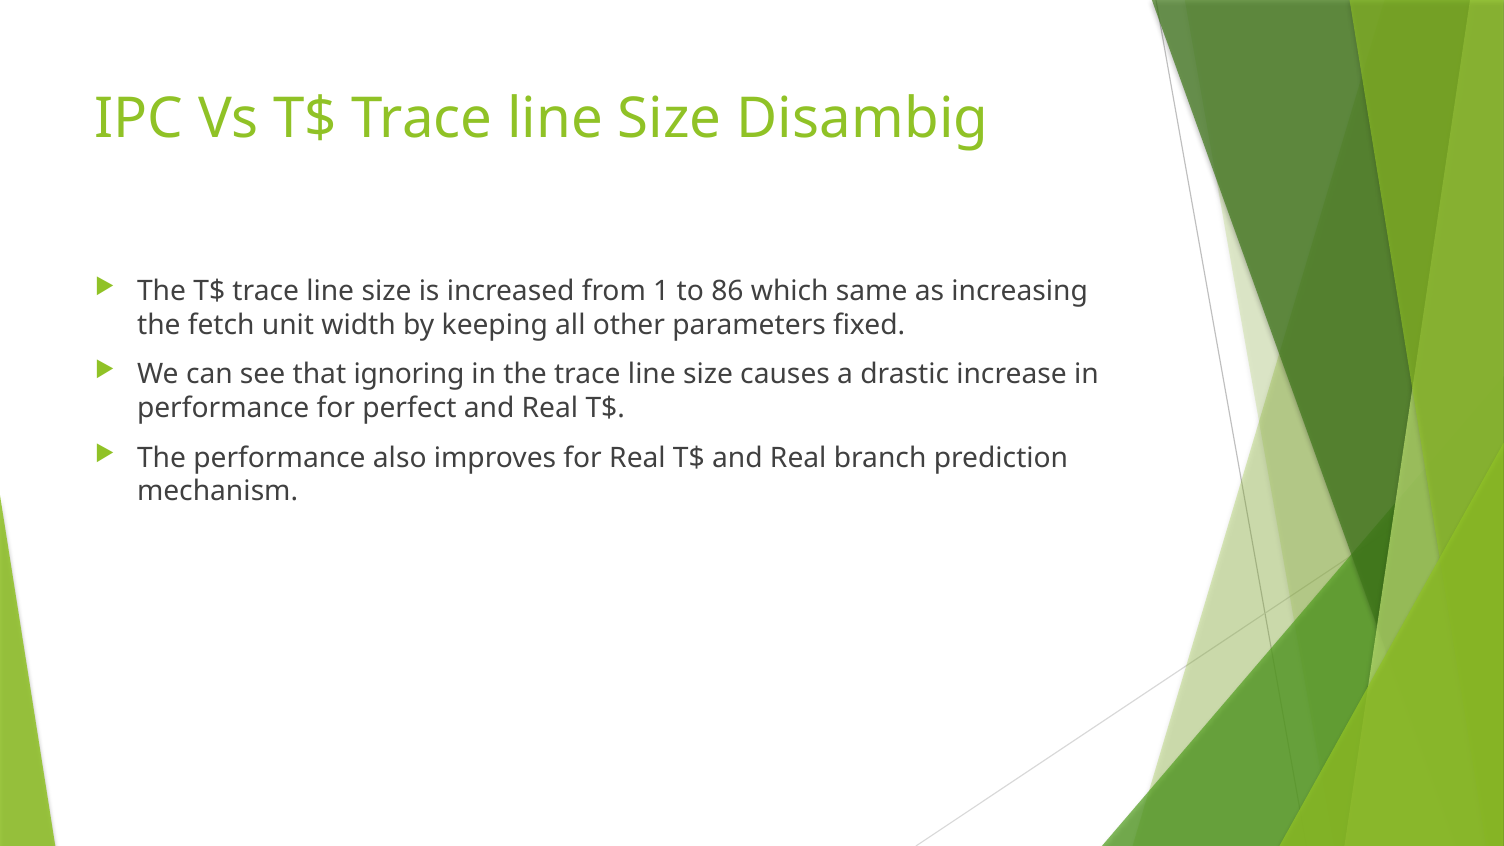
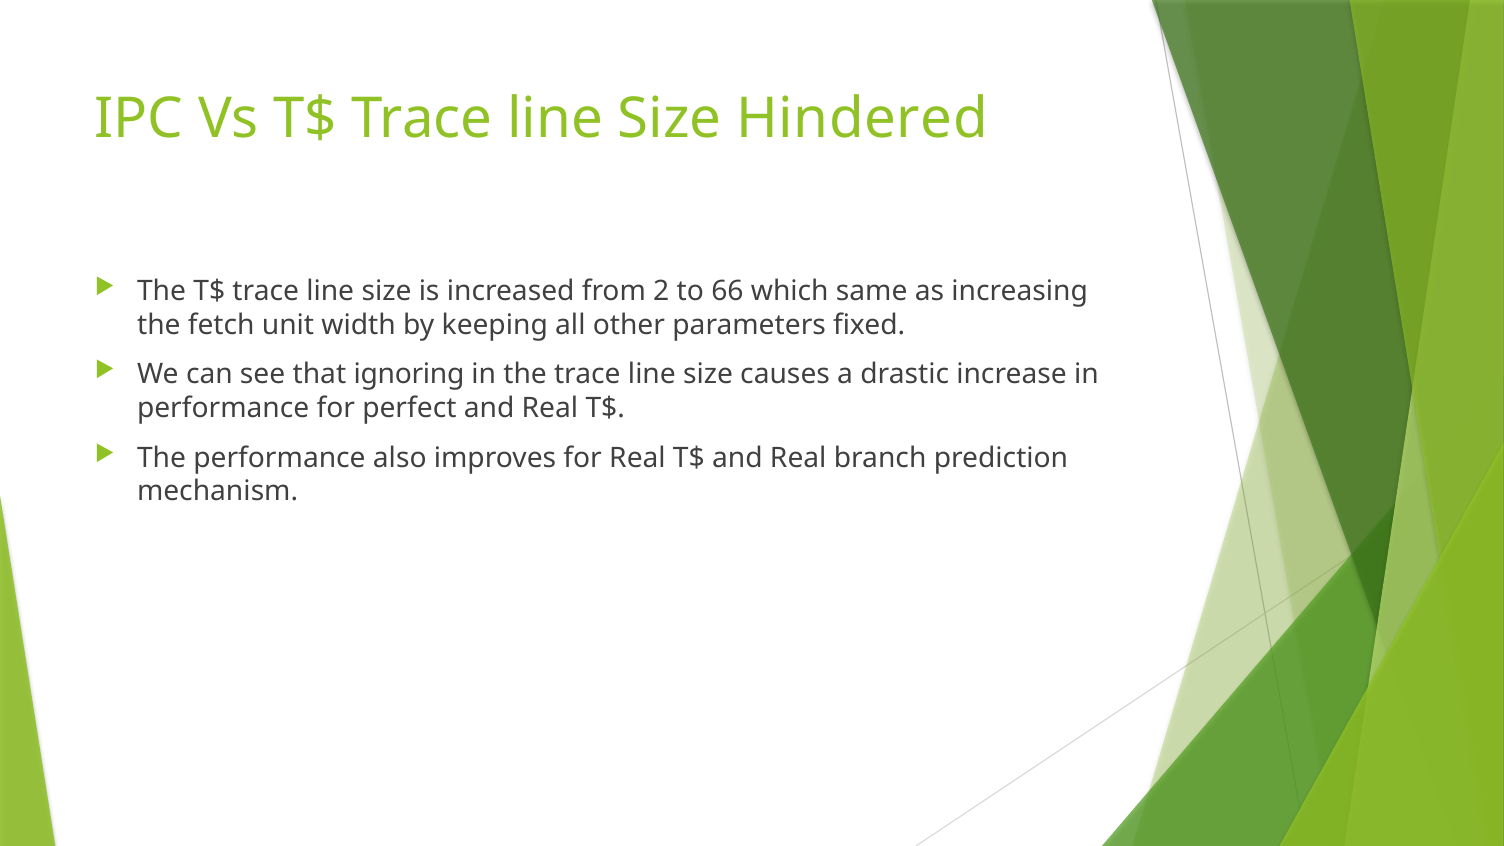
Disambig: Disambig -> Hindered
1: 1 -> 2
86: 86 -> 66
